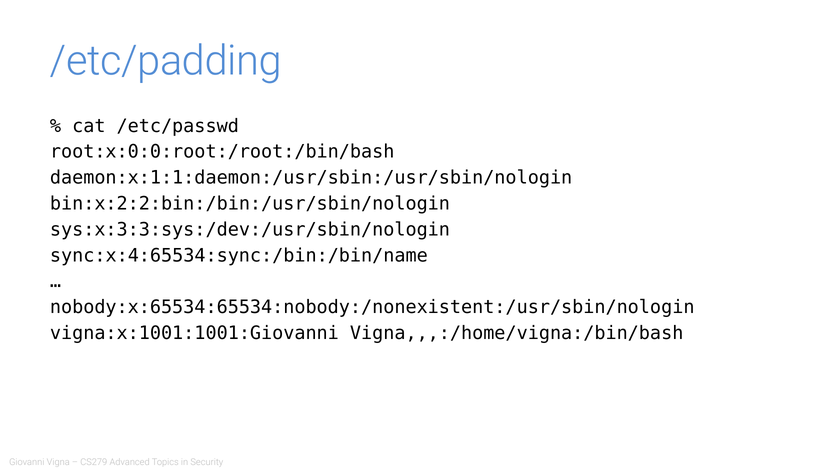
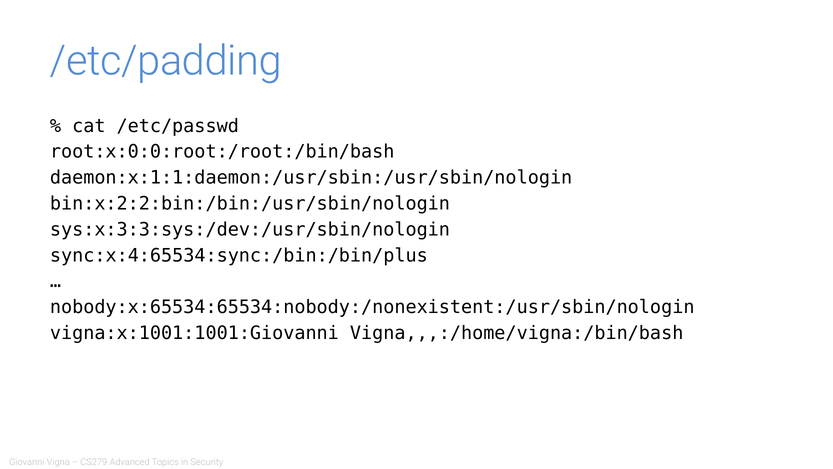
sync:x:4:65534:sync:/bin:/bin/name: sync:x:4:65534:sync:/bin:/bin/name -> sync:x:4:65534:sync:/bin:/bin/plus
